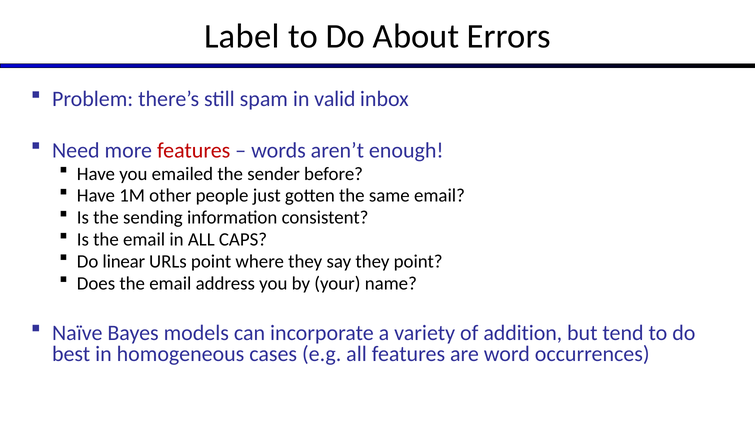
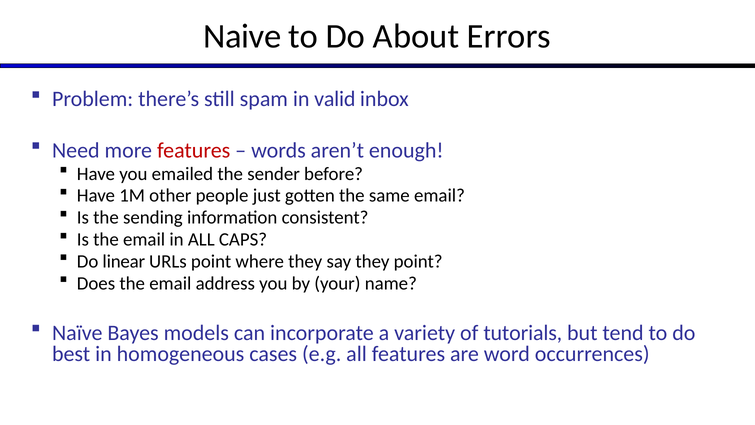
Label: Label -> Naive
addition: addition -> tutorials
